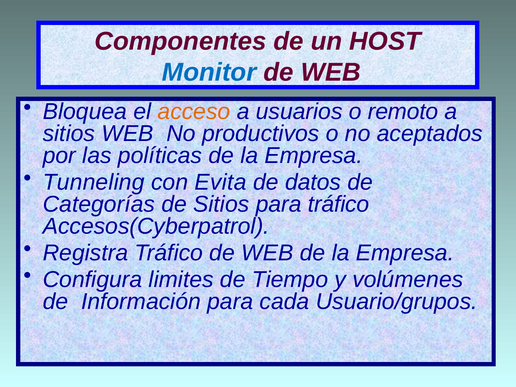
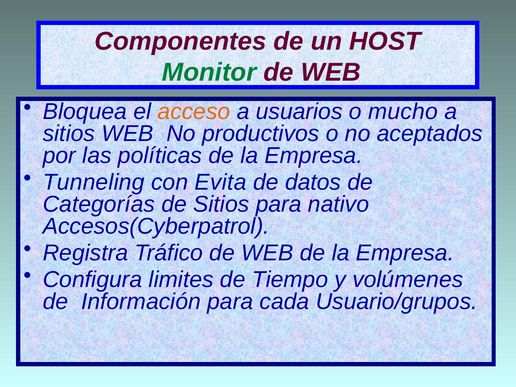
Monitor colour: blue -> green
remoto: remoto -> mucho
para tráfico: tráfico -> nativo
